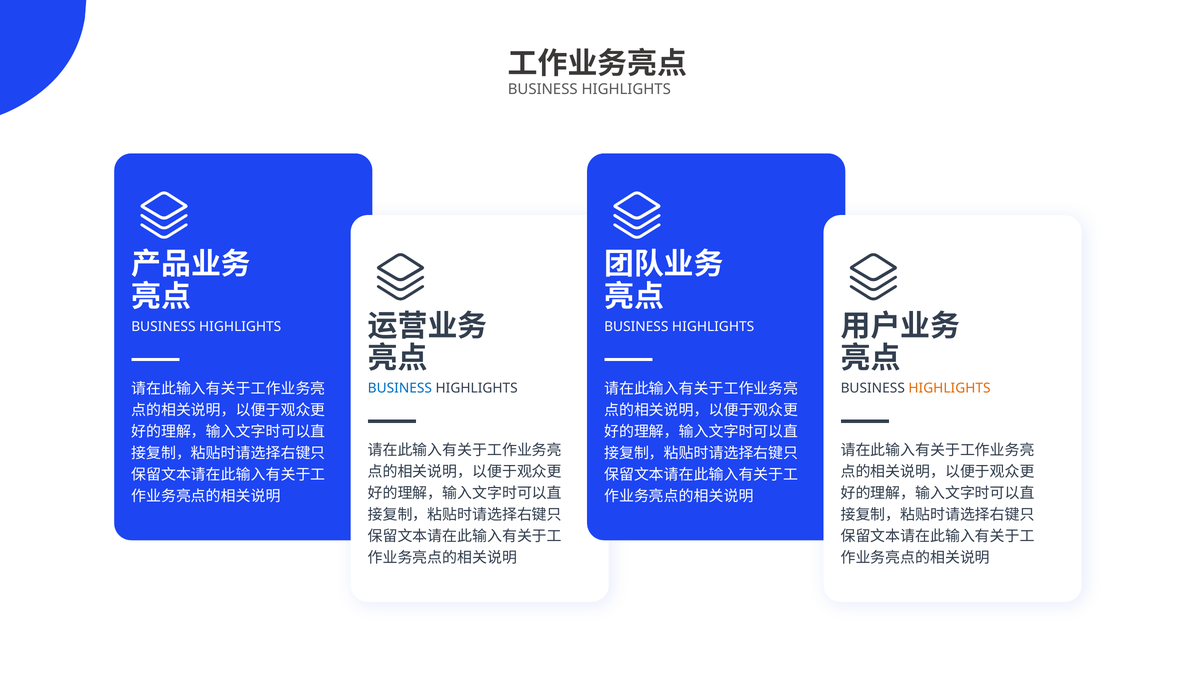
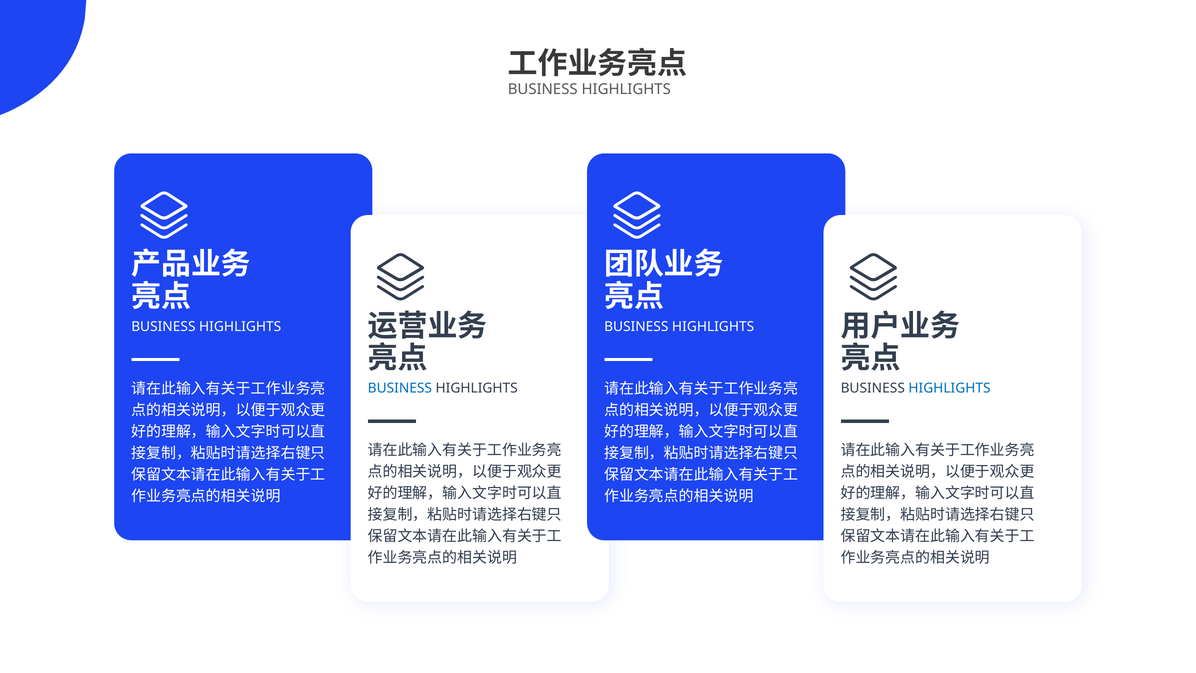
HIGHLIGHTS at (950, 388) colour: orange -> blue
